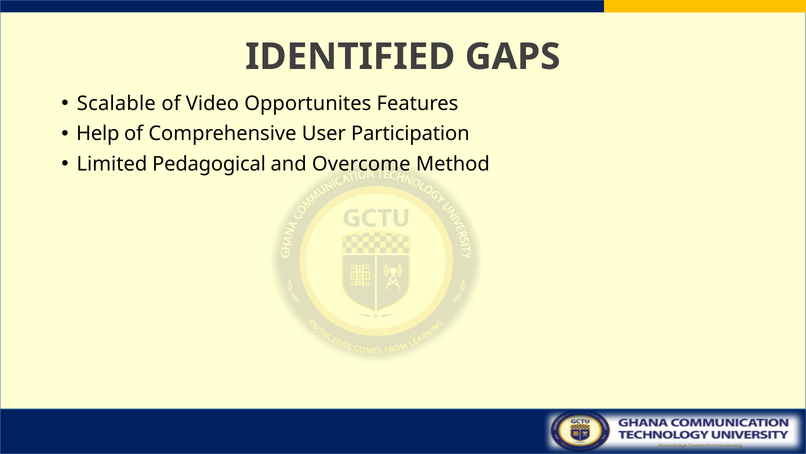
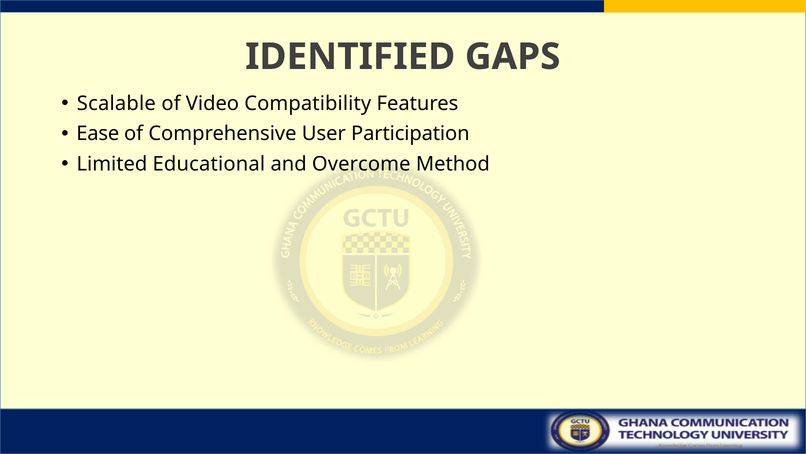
Opportunites: Opportunites -> Compatibility
Help: Help -> Ease
Pedagogical: Pedagogical -> Educational
